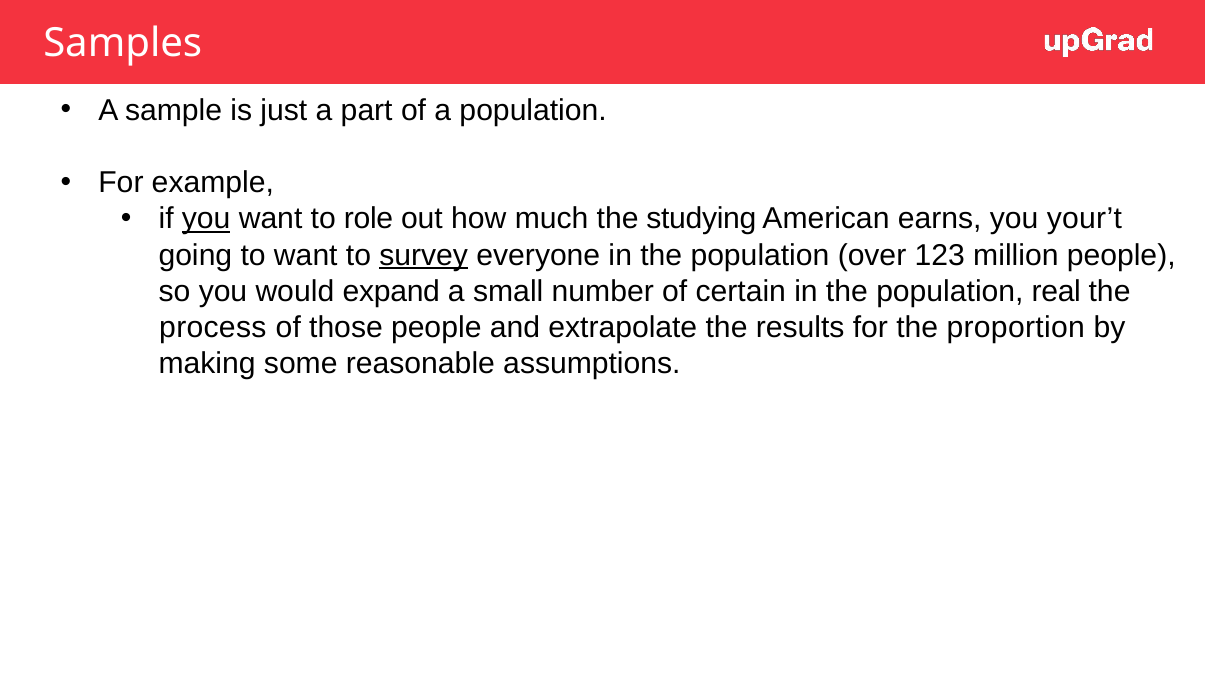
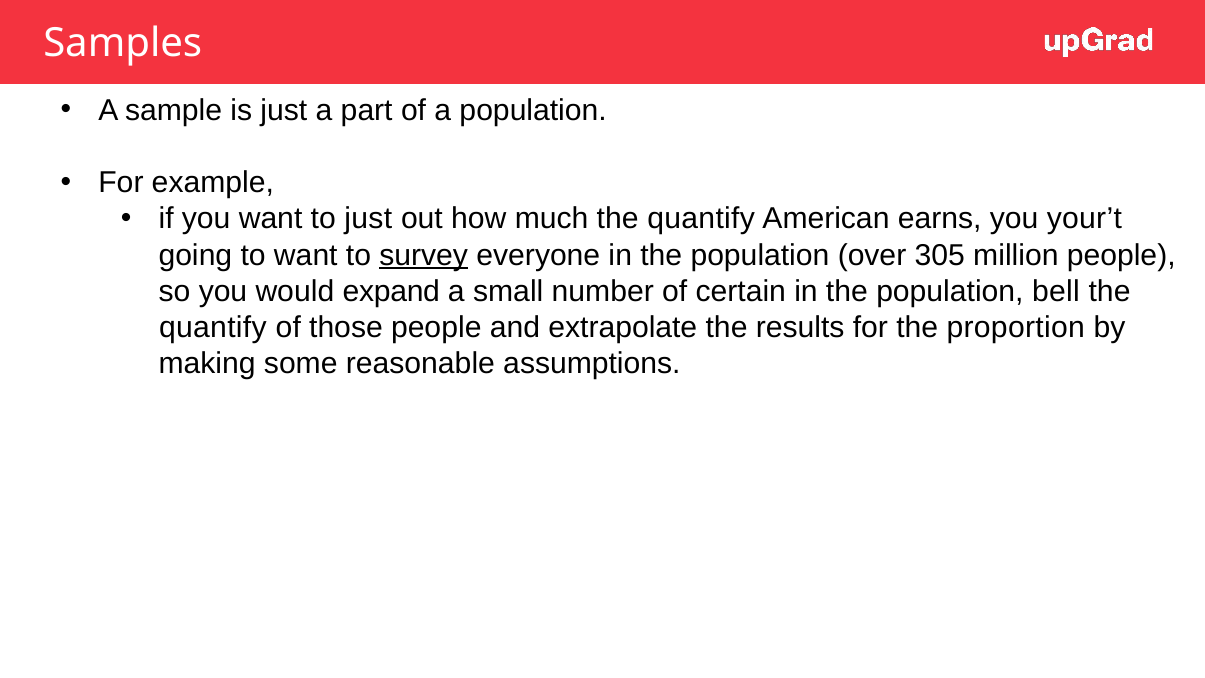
you at (206, 219) underline: present -> none
to role: role -> just
much the studying: studying -> quantify
123: 123 -> 305
real: real -> bell
process at (213, 327): process -> quantify
